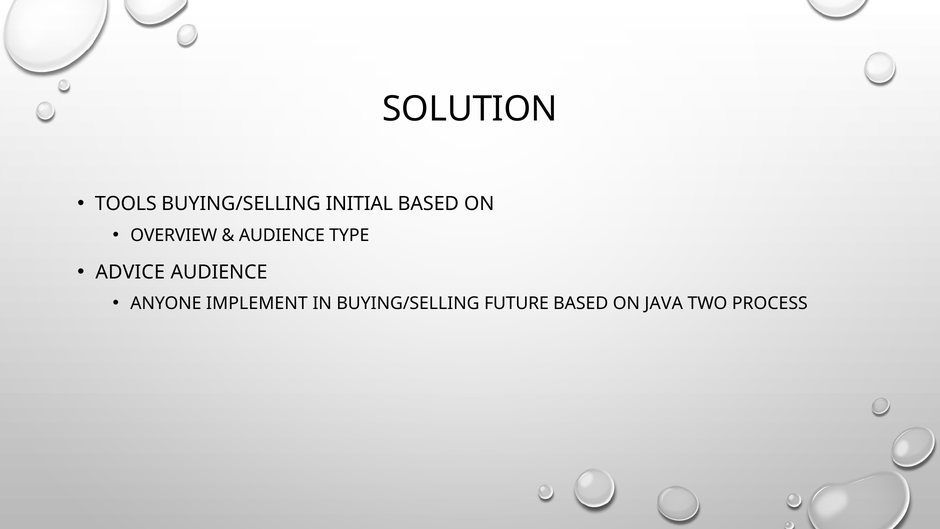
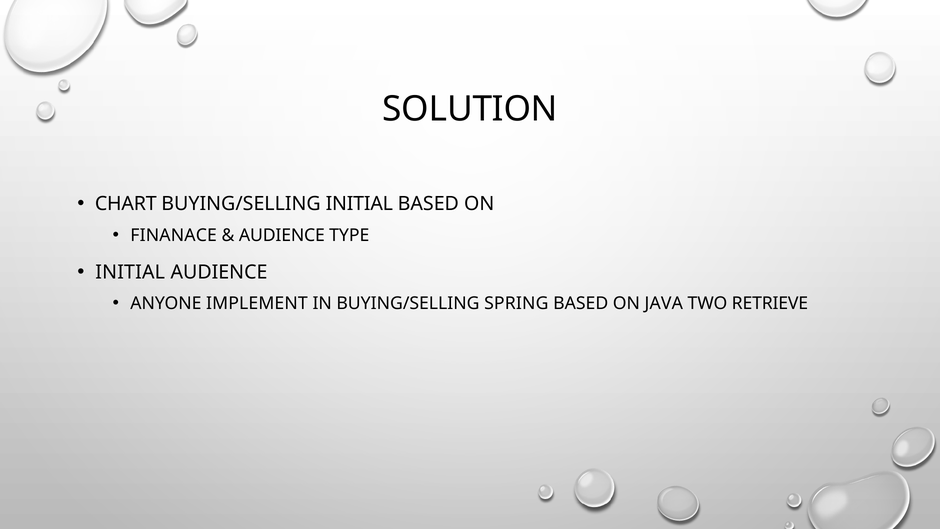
TOOLS: TOOLS -> CHART
OVERVIEW: OVERVIEW -> FINANACE
ADVICE at (130, 272): ADVICE -> INITIAL
FUTURE: FUTURE -> SPRING
PROCESS: PROCESS -> RETRIEVE
